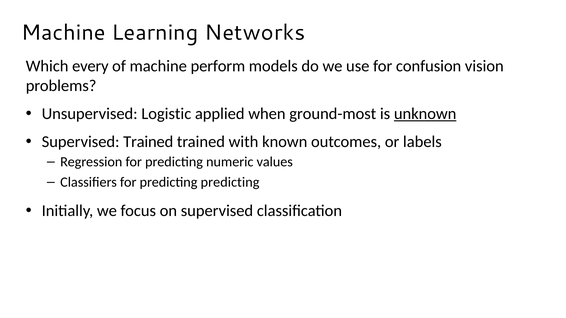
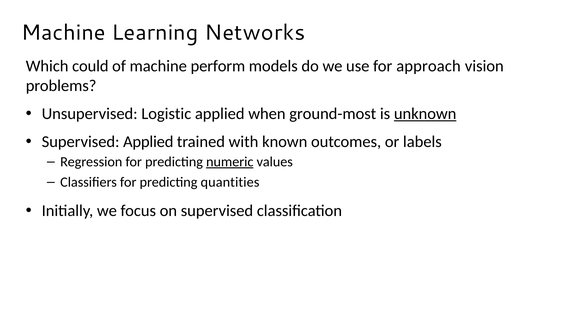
every: every -> could
confusion: confusion -> approach
Supervised Trained: Trained -> Applied
numeric underline: none -> present
predicting predicting: predicting -> quantities
